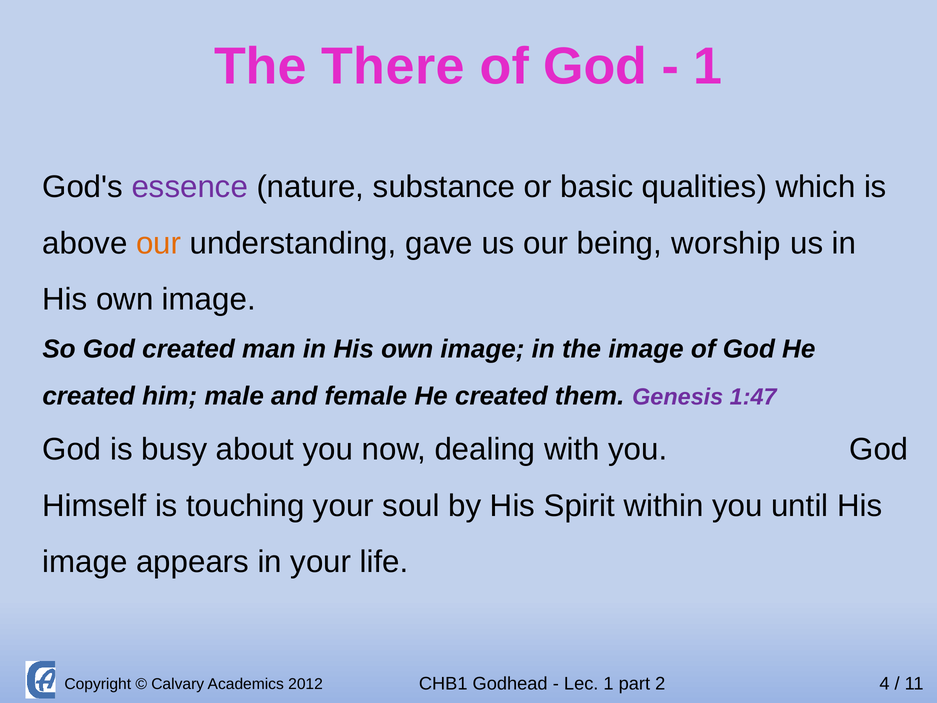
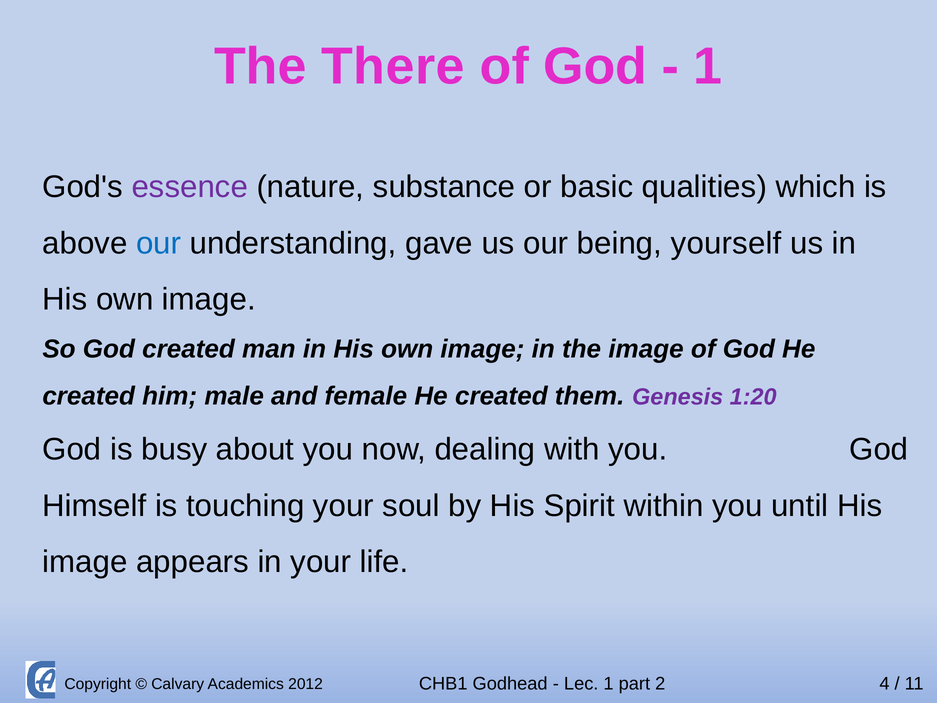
our at (159, 243) colour: orange -> blue
worship: worship -> yourself
1:47: 1:47 -> 1:20
